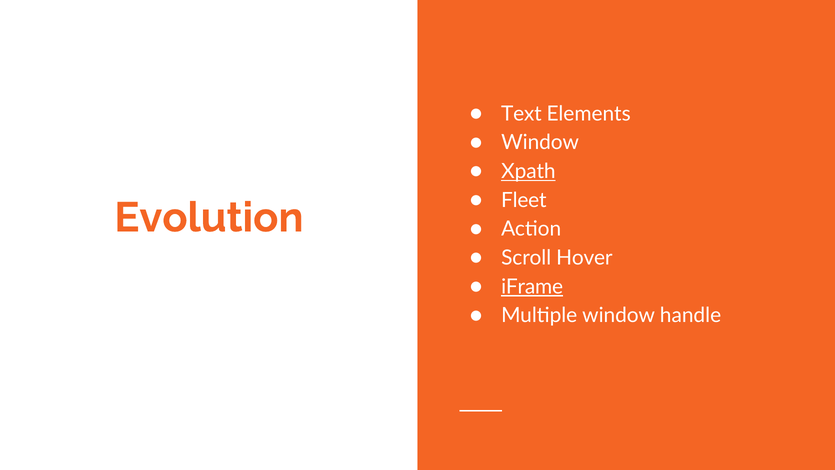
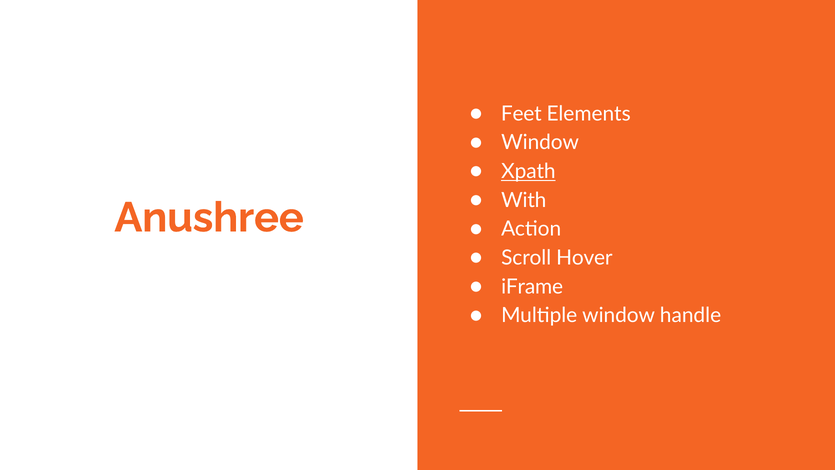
Text: Text -> Feet
Fleet: Fleet -> With
Evolution: Evolution -> Anushree
iFrame underline: present -> none
